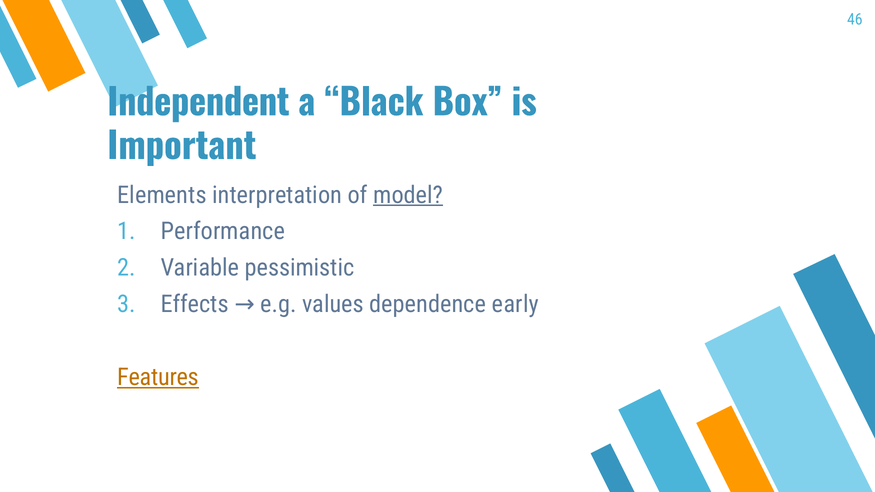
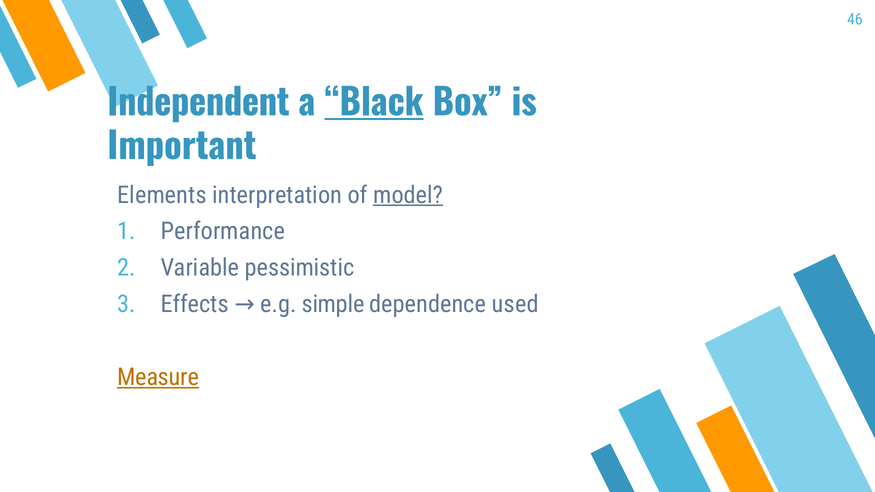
Black underline: none -> present
values: values -> simple
early: early -> used
Features: Features -> Measure
